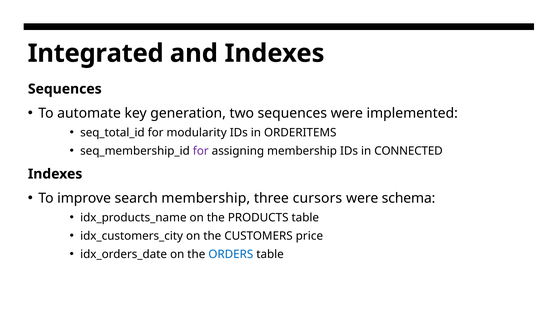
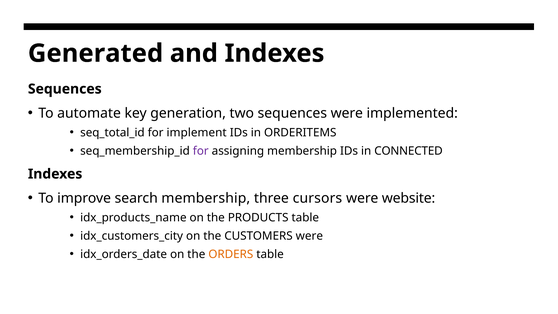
Integrated: Integrated -> Generated
modularity: modularity -> implement
schema: schema -> website
CUSTOMERS price: price -> were
ORDERS colour: blue -> orange
